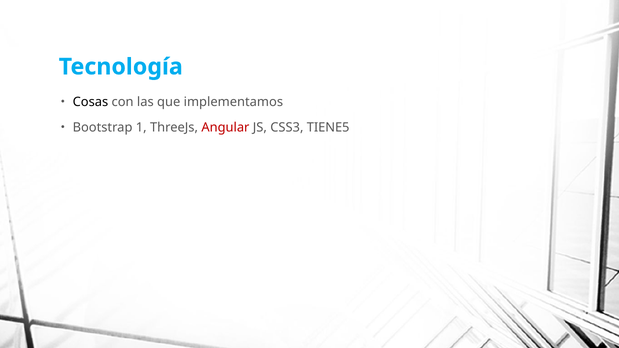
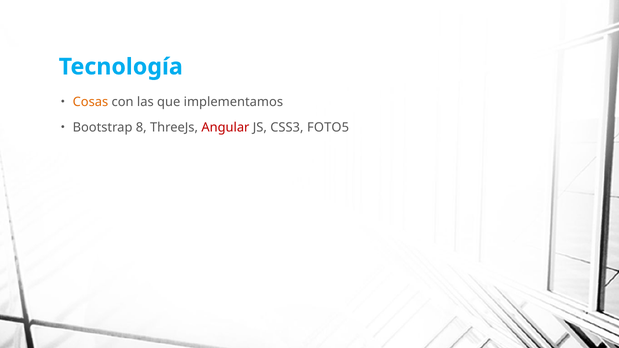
Cosas colour: black -> orange
1: 1 -> 8
TIENE5: TIENE5 -> FOTO5
